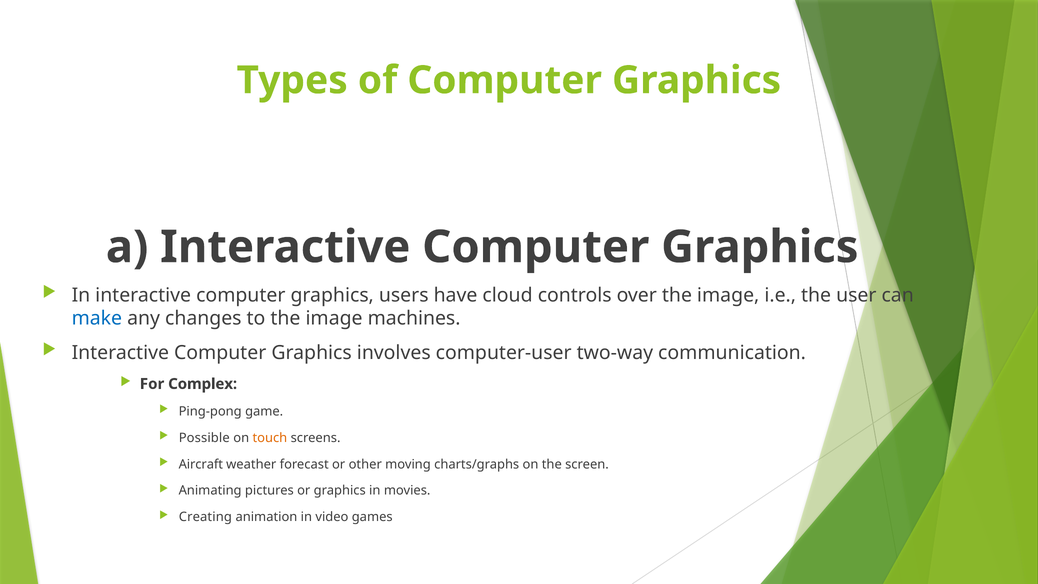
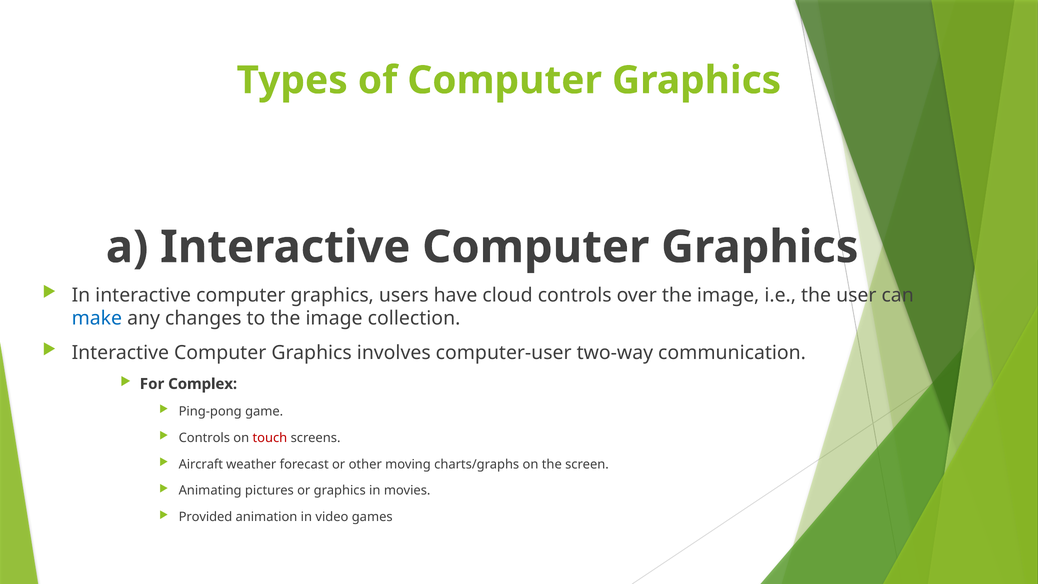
machines: machines -> collection
Possible at (204, 438): Possible -> Controls
touch colour: orange -> red
Creating: Creating -> Provided
